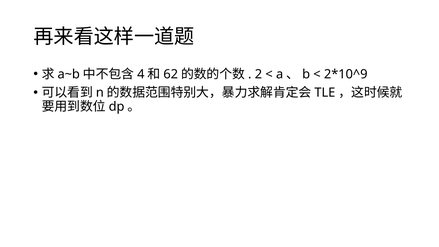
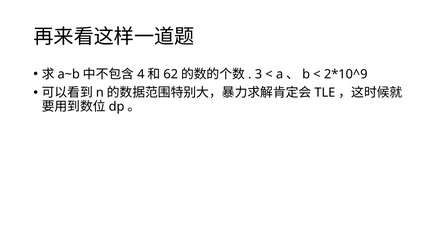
2: 2 -> 3
